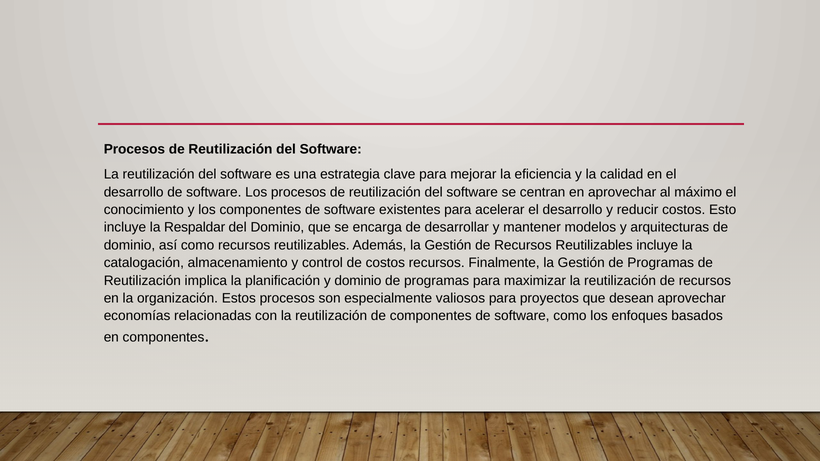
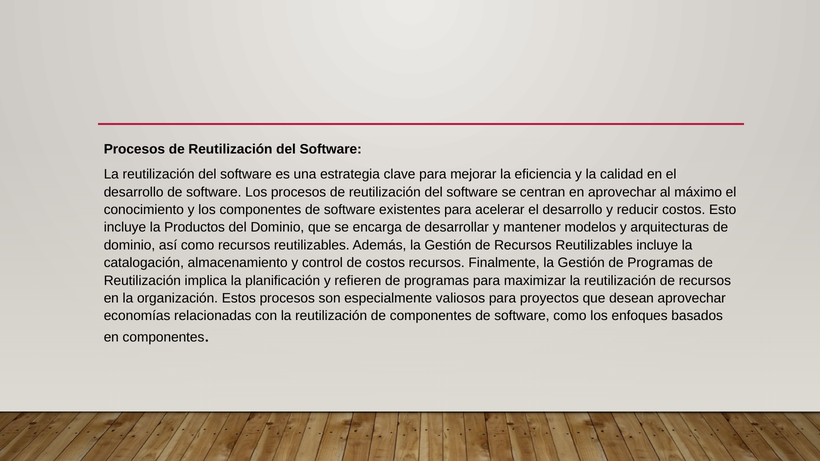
Respaldar: Respaldar -> Productos
y dominio: dominio -> refieren
